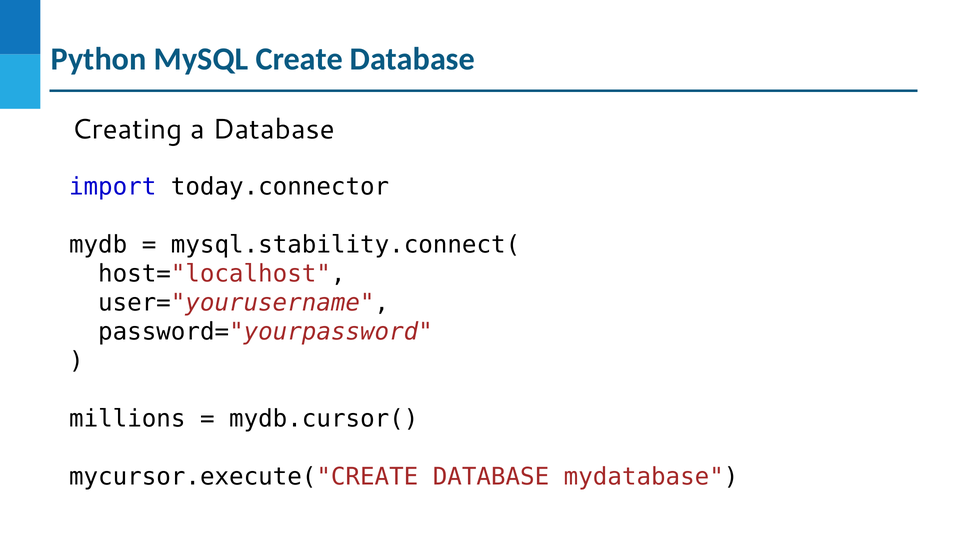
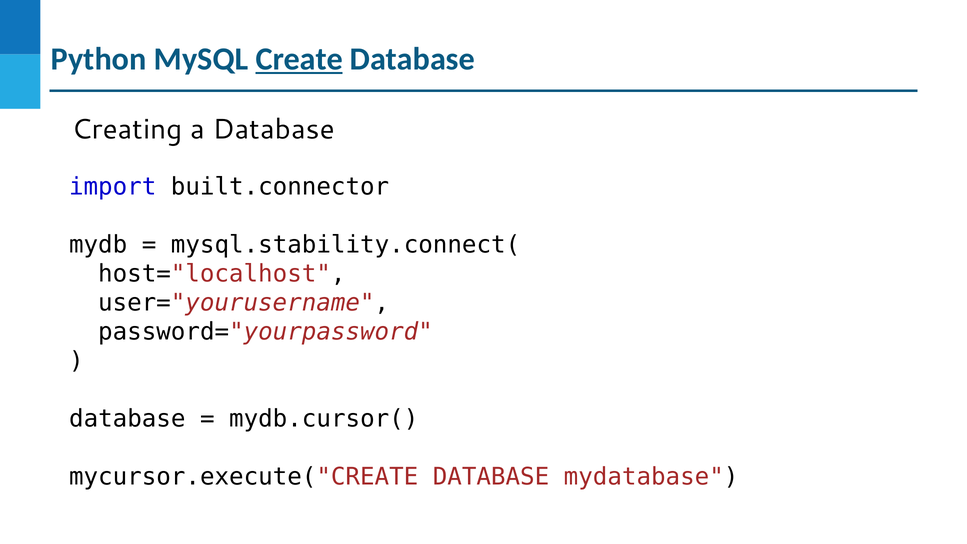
Create underline: none -> present
today.connector: today.connector -> built.connector
millions at (127, 419): millions -> database
